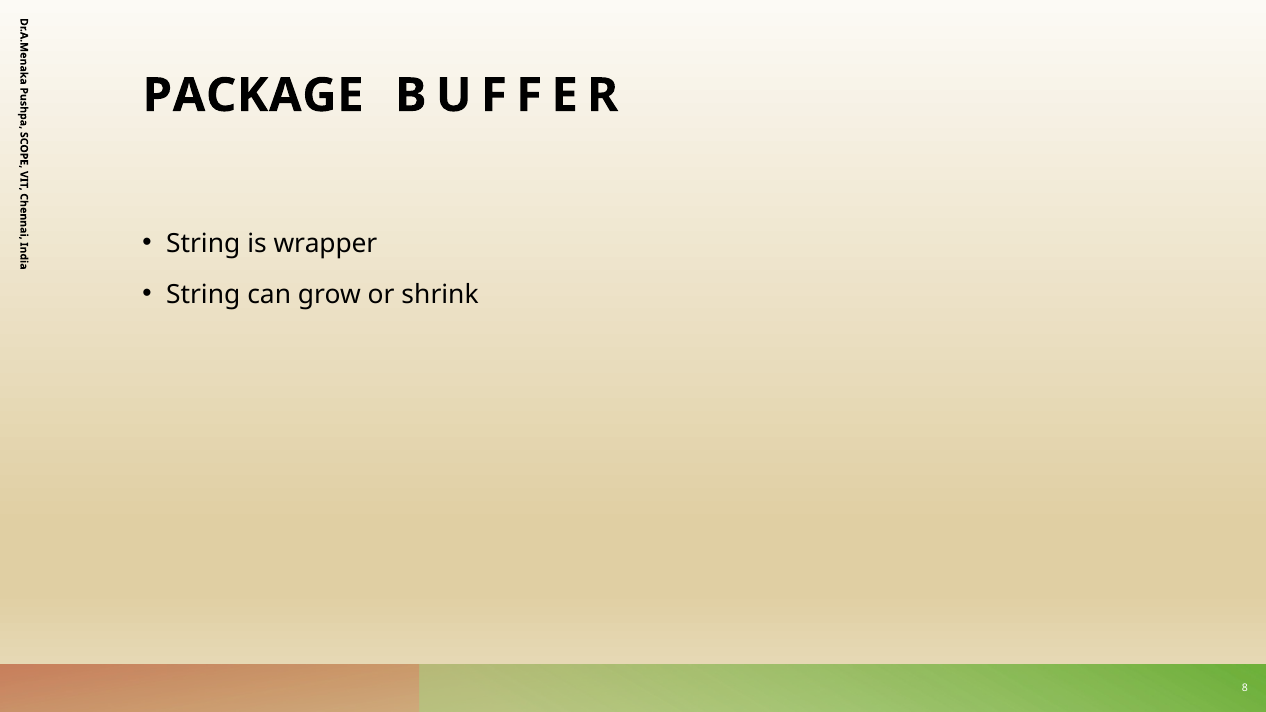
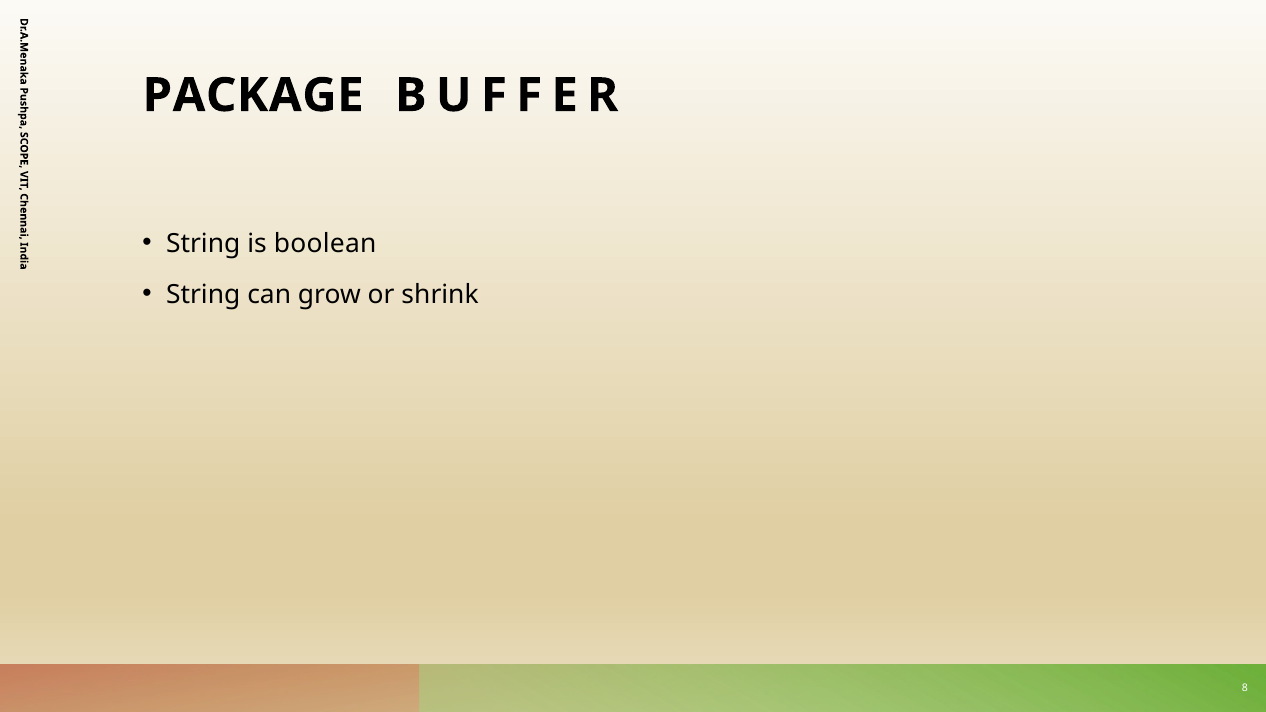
wrapper: wrapper -> boolean
